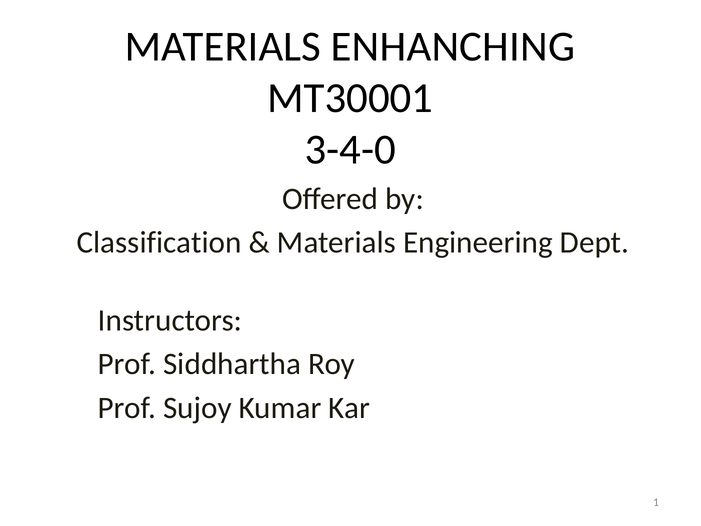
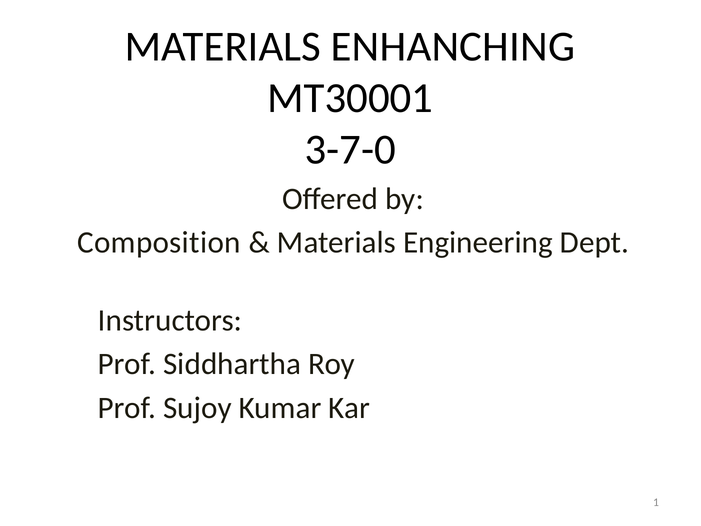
3-4-0: 3-4-0 -> 3-7-0
Classification: Classification -> Composition
